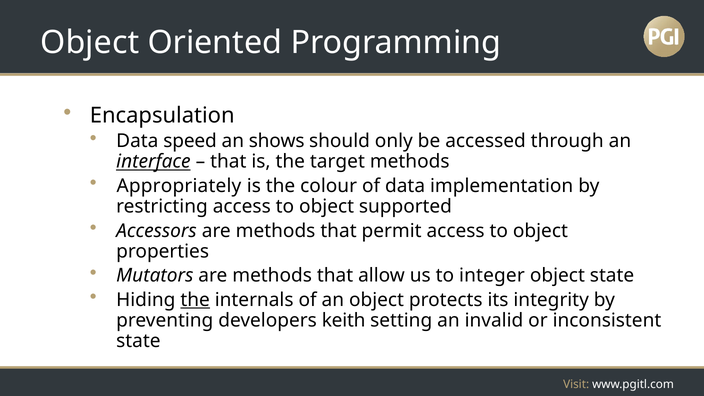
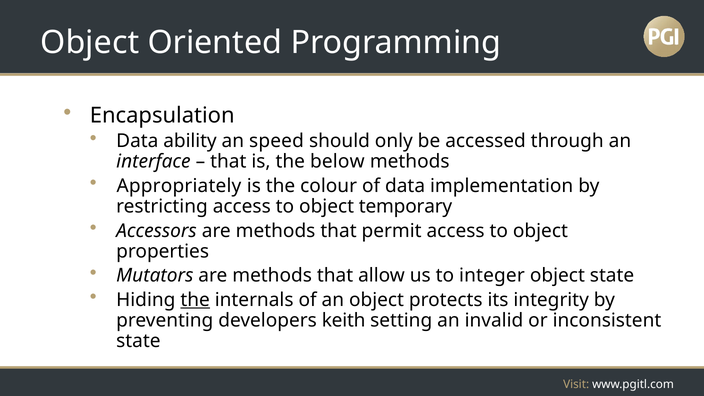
speed: speed -> ability
shows: shows -> speed
interface underline: present -> none
target: target -> below
supported: supported -> temporary
